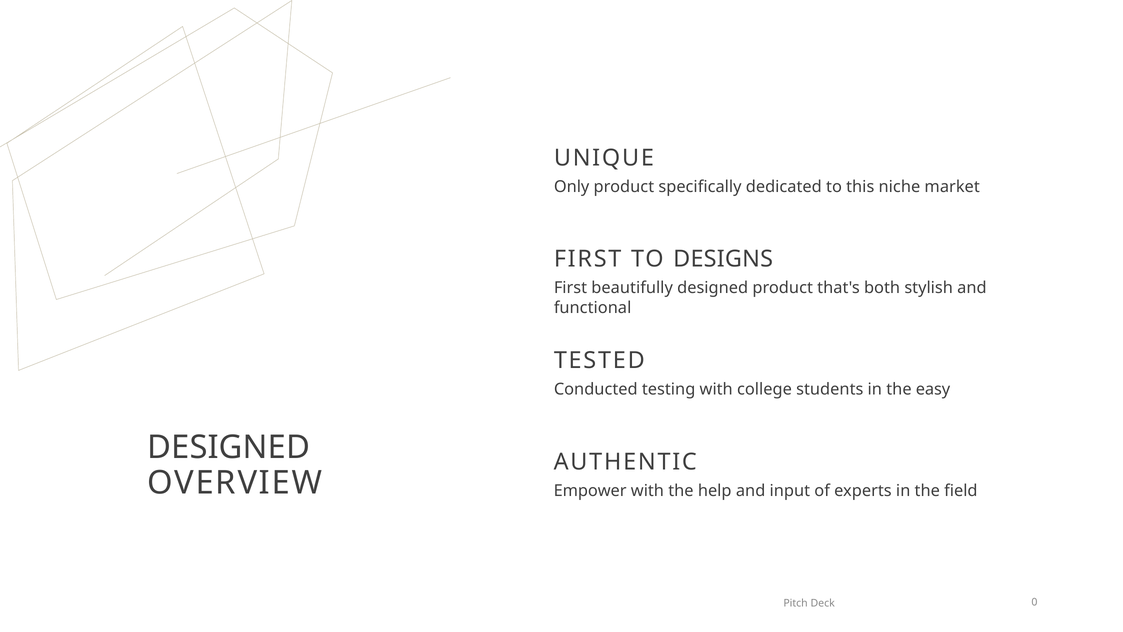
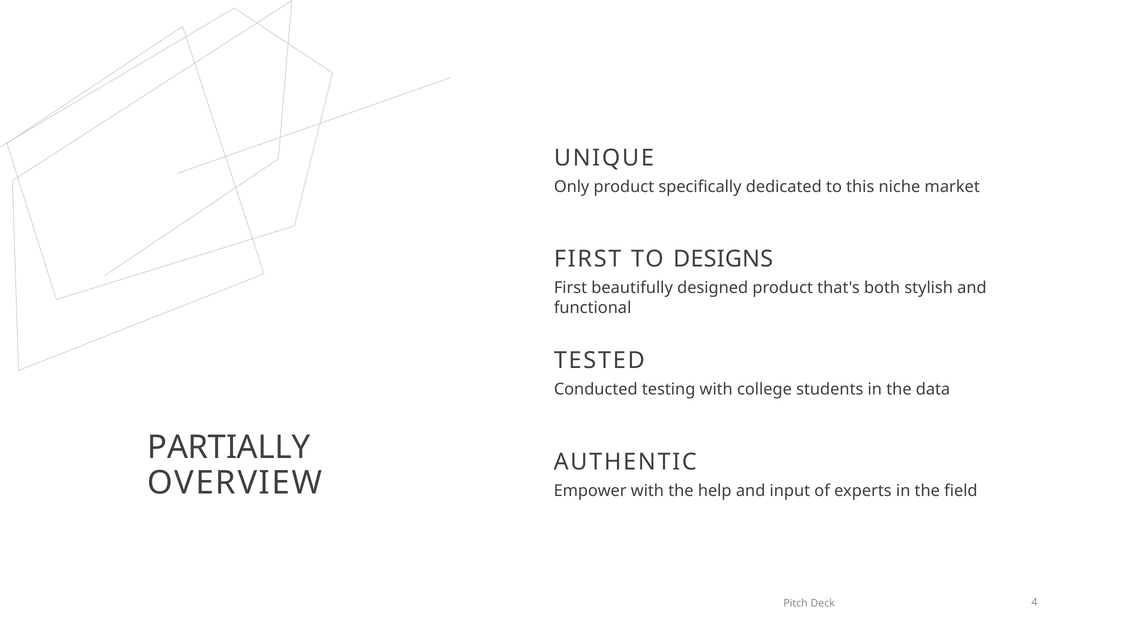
easy: easy -> data
DESIGNED at (229, 447): DESIGNED -> PARTIALLY
0: 0 -> 4
